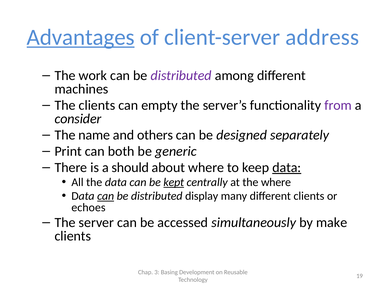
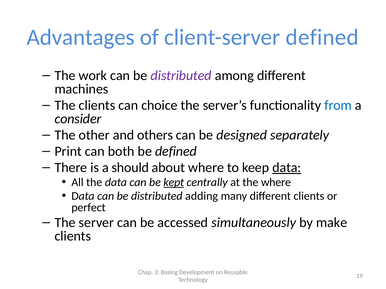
Advantages underline: present -> none
client-server address: address -> defined
empty: empty -> choice
from colour: purple -> blue
name: name -> other
be generic: generic -> defined
can at (106, 196) underline: present -> none
display: display -> adding
echoes: echoes -> perfect
